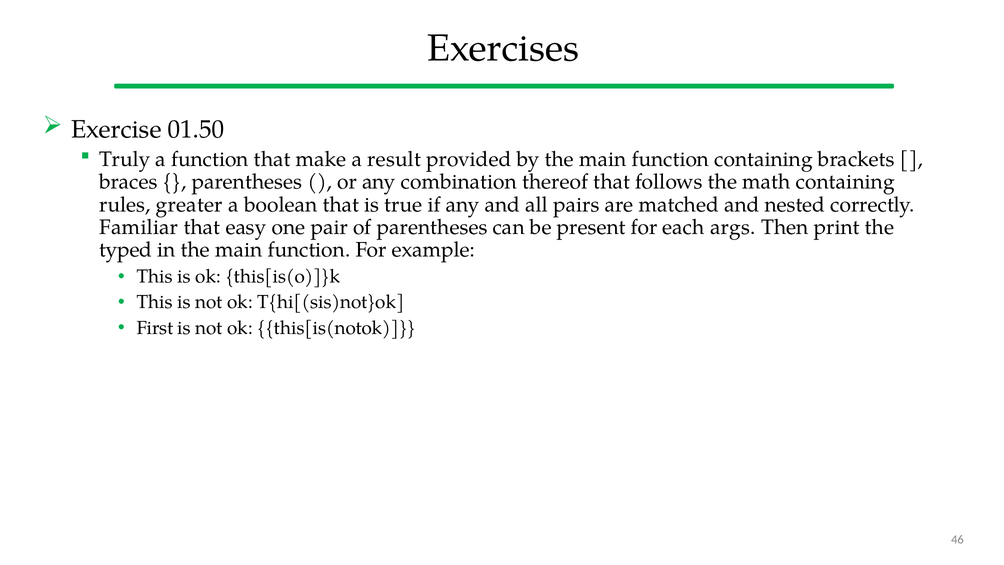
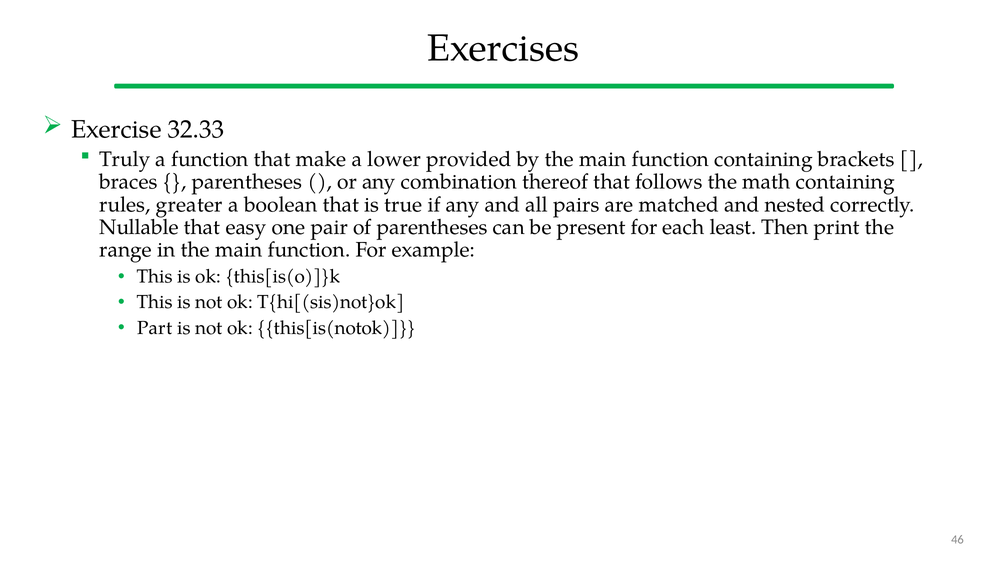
01.50: 01.50 -> 32.33
result: result -> lower
Familiar: Familiar -> Nullable
args: args -> least
typed: typed -> range
First: First -> Part
